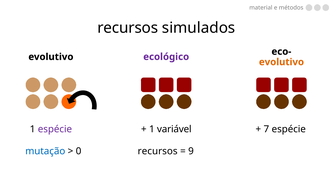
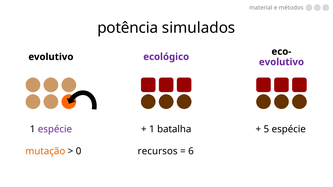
recursos at (128, 28): recursos -> potência
evolutivo at (281, 62) colour: orange -> purple
variável: variável -> batalha
7: 7 -> 5
mutação colour: blue -> orange
9: 9 -> 6
